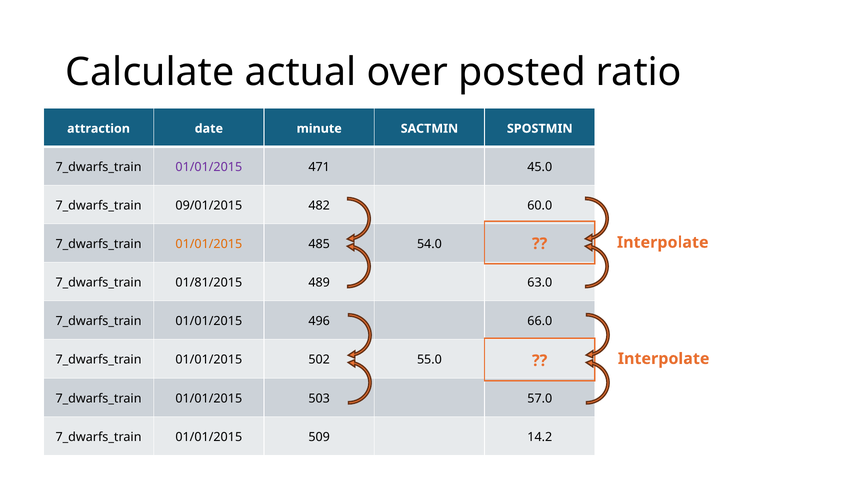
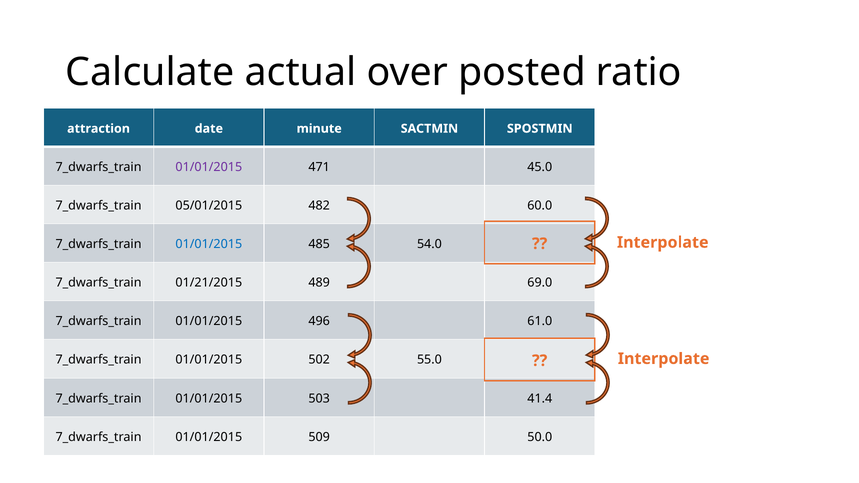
09/01/2015: 09/01/2015 -> 05/01/2015
01/01/2015 at (209, 244) colour: orange -> blue
01/81/2015: 01/81/2015 -> 01/21/2015
63.0: 63.0 -> 69.0
66.0: 66.0 -> 61.0
57.0: 57.0 -> 41.4
14.2: 14.2 -> 50.0
